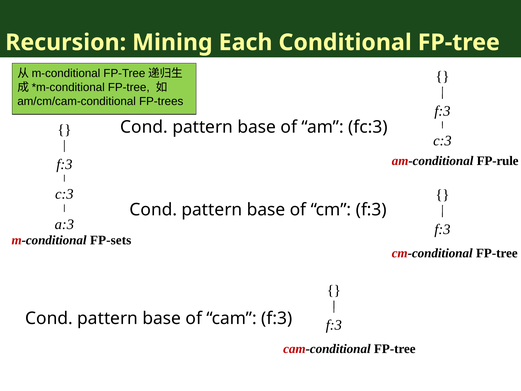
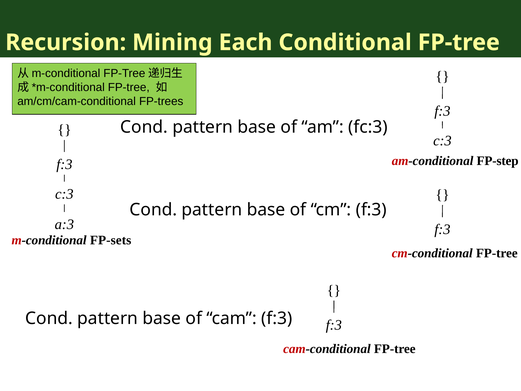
FP-rule: FP-rule -> FP-step
